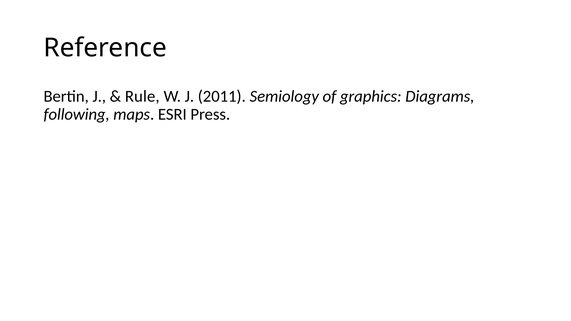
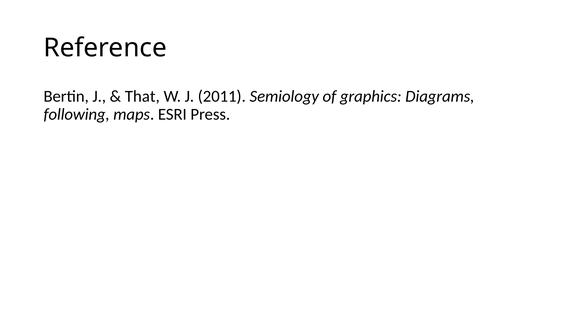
Rule: Rule -> That
